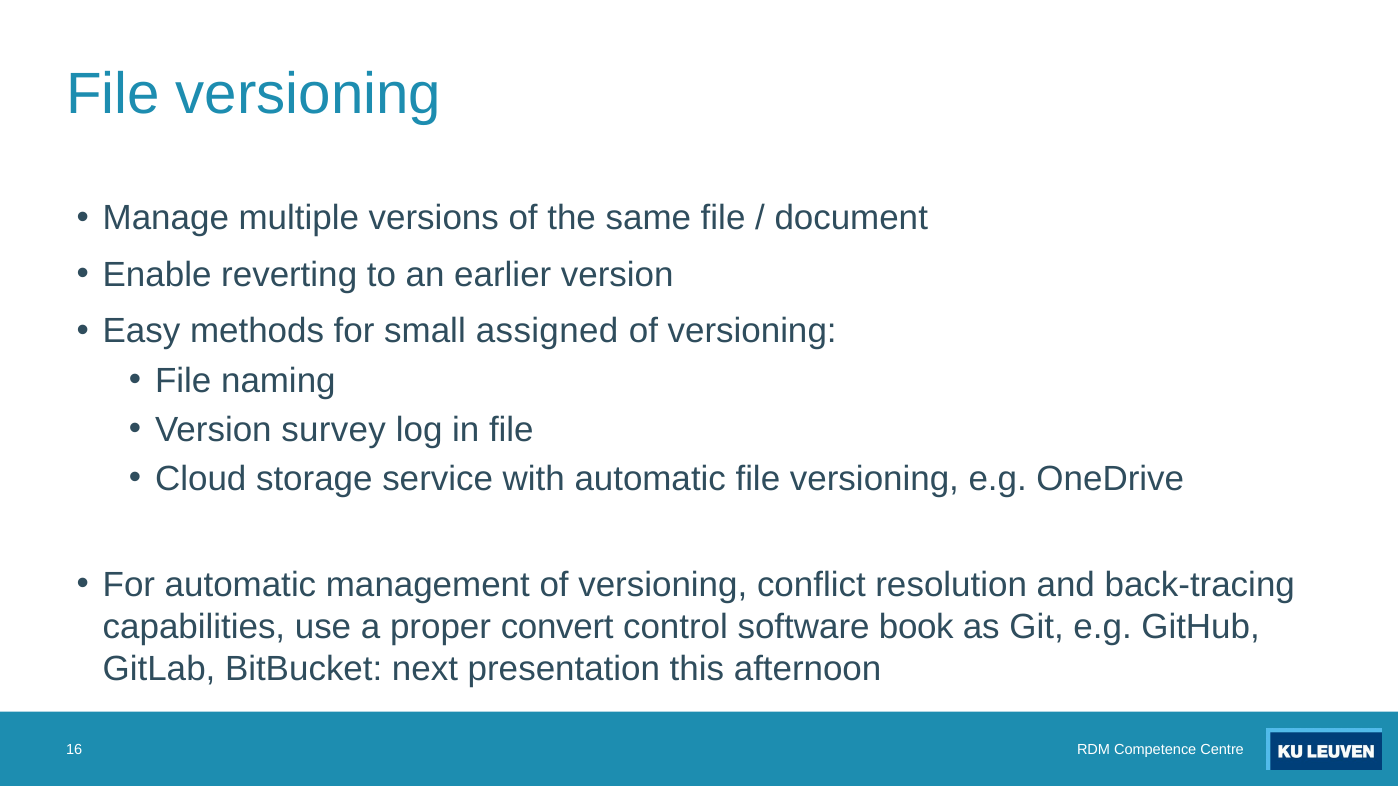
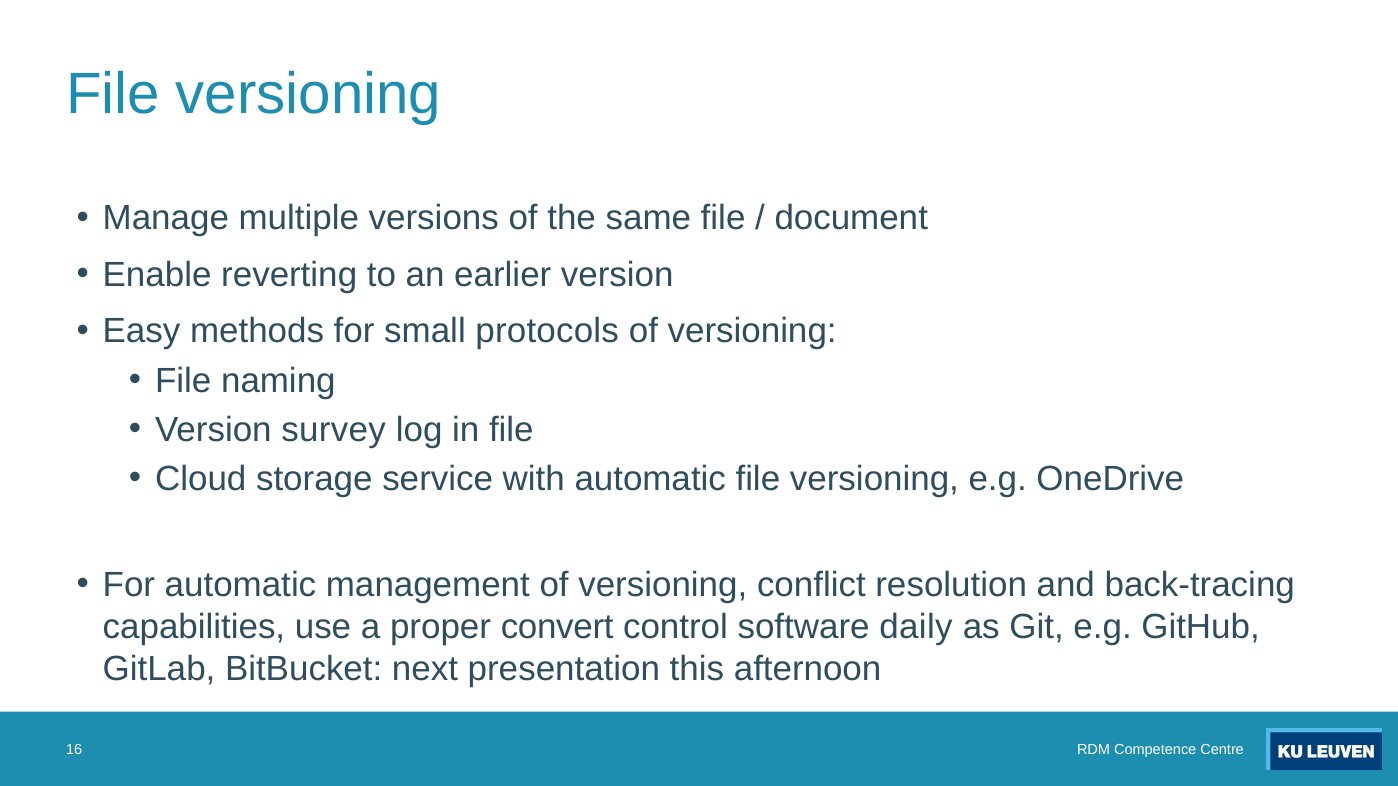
assigned: assigned -> protocols
book: book -> daily
